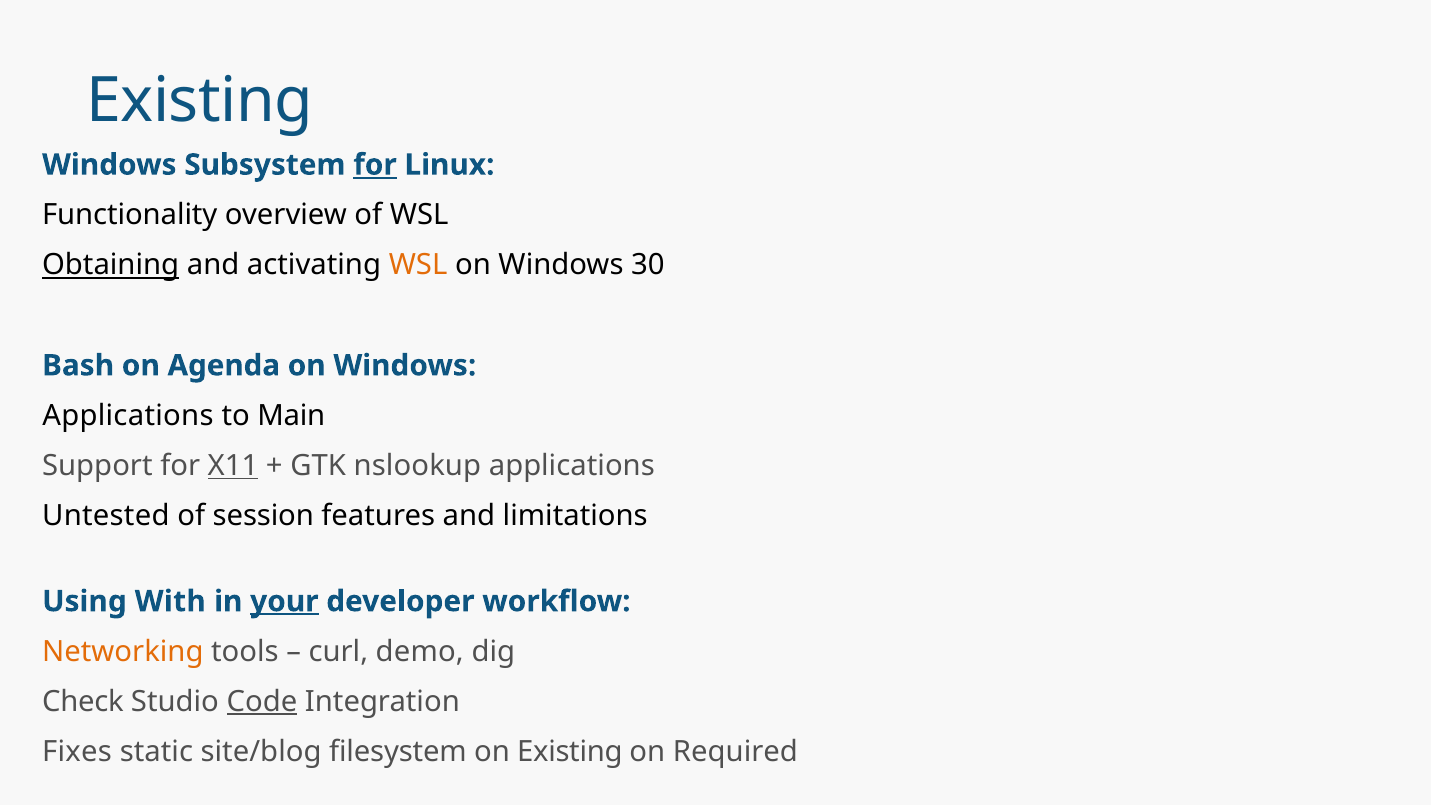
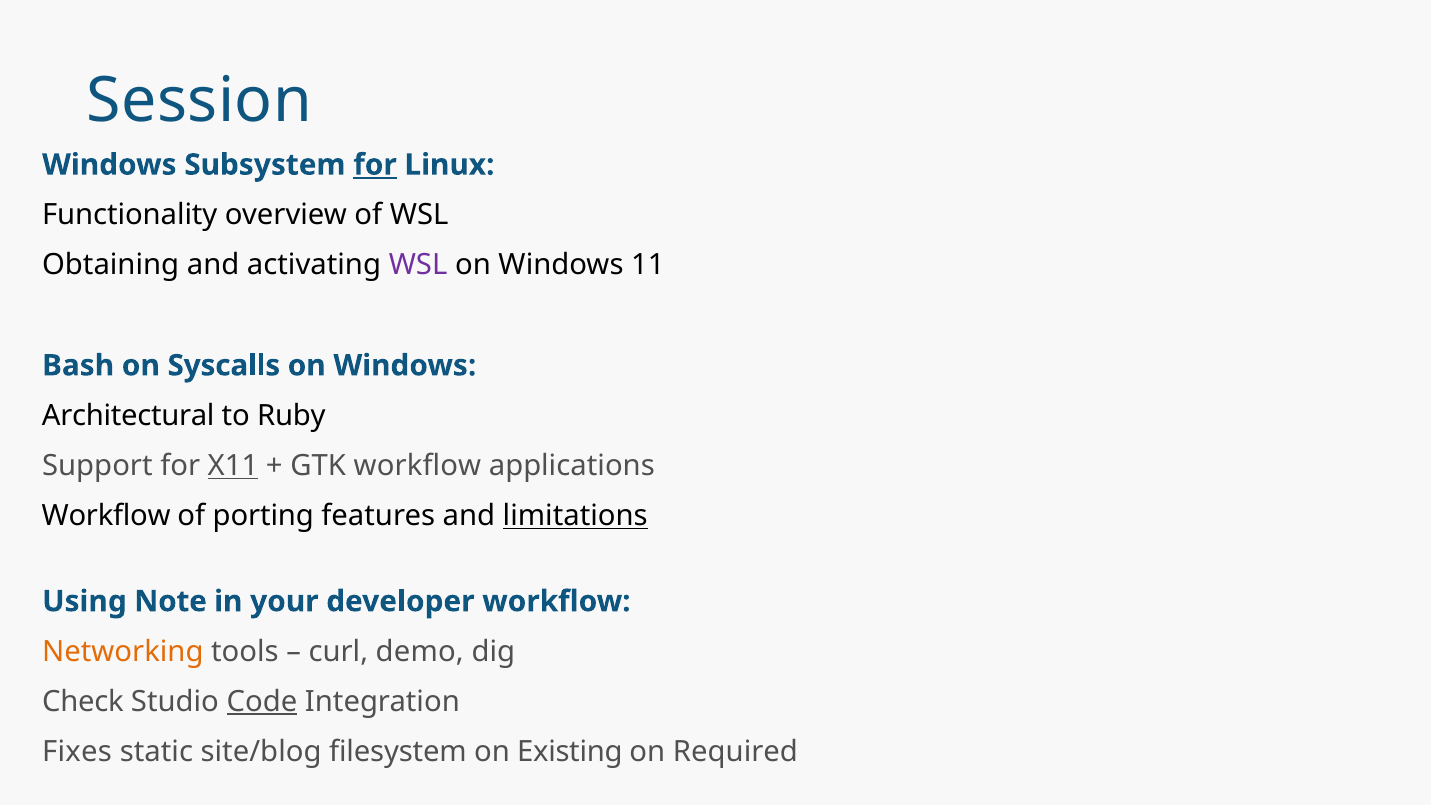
Existing at (200, 100): Existing -> Session
Obtaining underline: present -> none
WSL at (418, 265) colour: orange -> purple
30: 30 -> 11
Agenda: Agenda -> Syscalls
Applications at (128, 416): Applications -> Architectural
Main: Main -> Ruby
GTK nslookup: nslookup -> workflow
Untested at (106, 516): Untested -> Workflow
session: session -> porting
limitations underline: none -> present
With: With -> Note
your underline: present -> none
